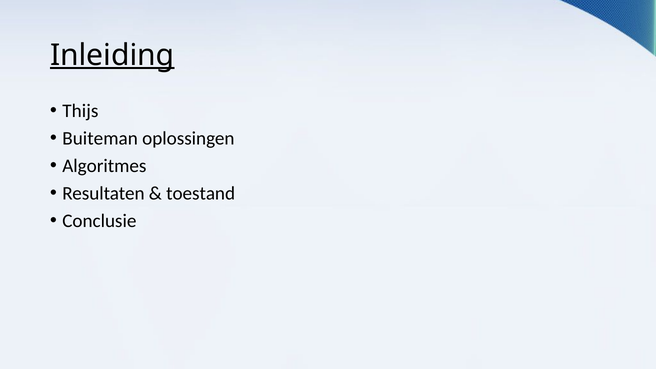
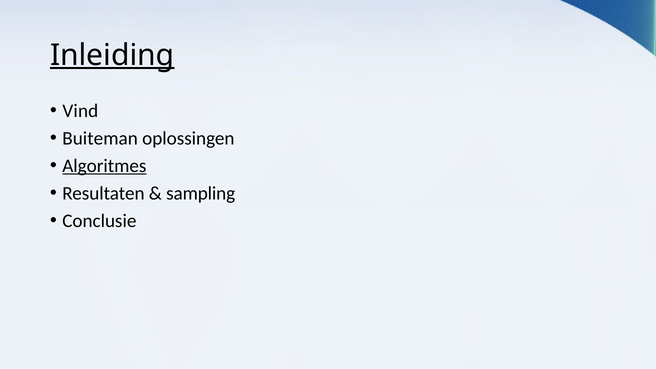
Thijs: Thijs -> Vind
Algoritmes underline: none -> present
toestand: toestand -> sampling
